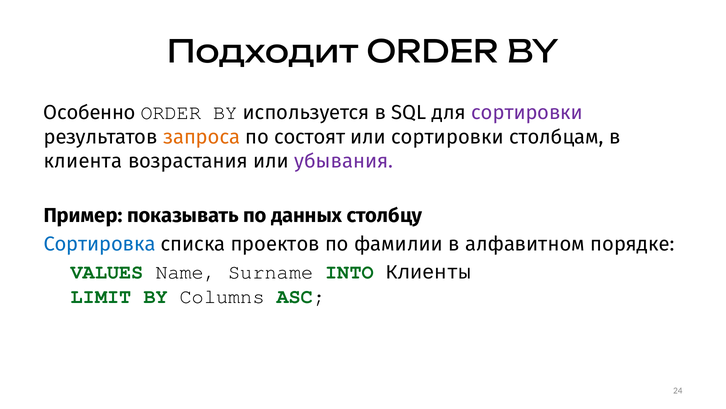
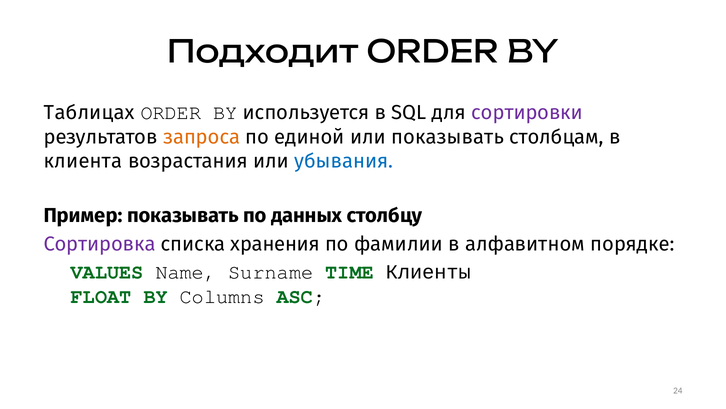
Особенно: Особенно -> Таблицах
состоят: состоят -> единой
или сортировки: сортировки -> показывать
убывания colour: purple -> blue
Сортировка colour: blue -> purple
проектов: проектов -> хранения
INTO: INTO -> TIME
LIMIT: LIMIT -> FLOAT
